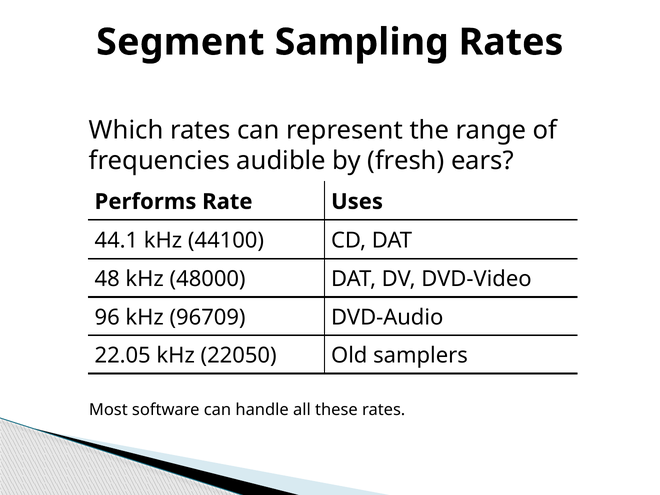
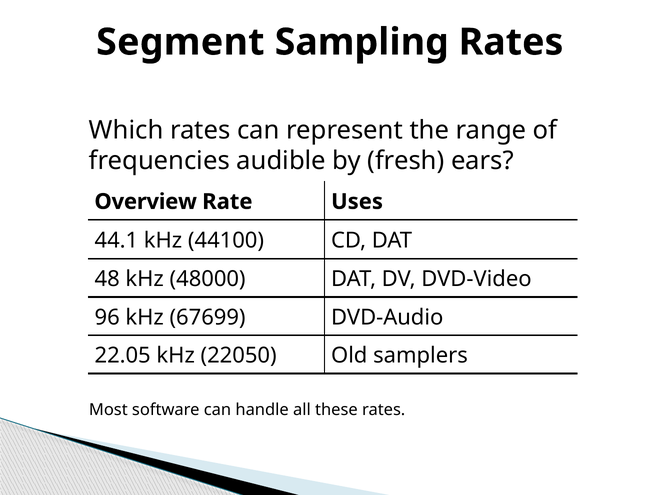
Performs: Performs -> Overview
96709: 96709 -> 67699
